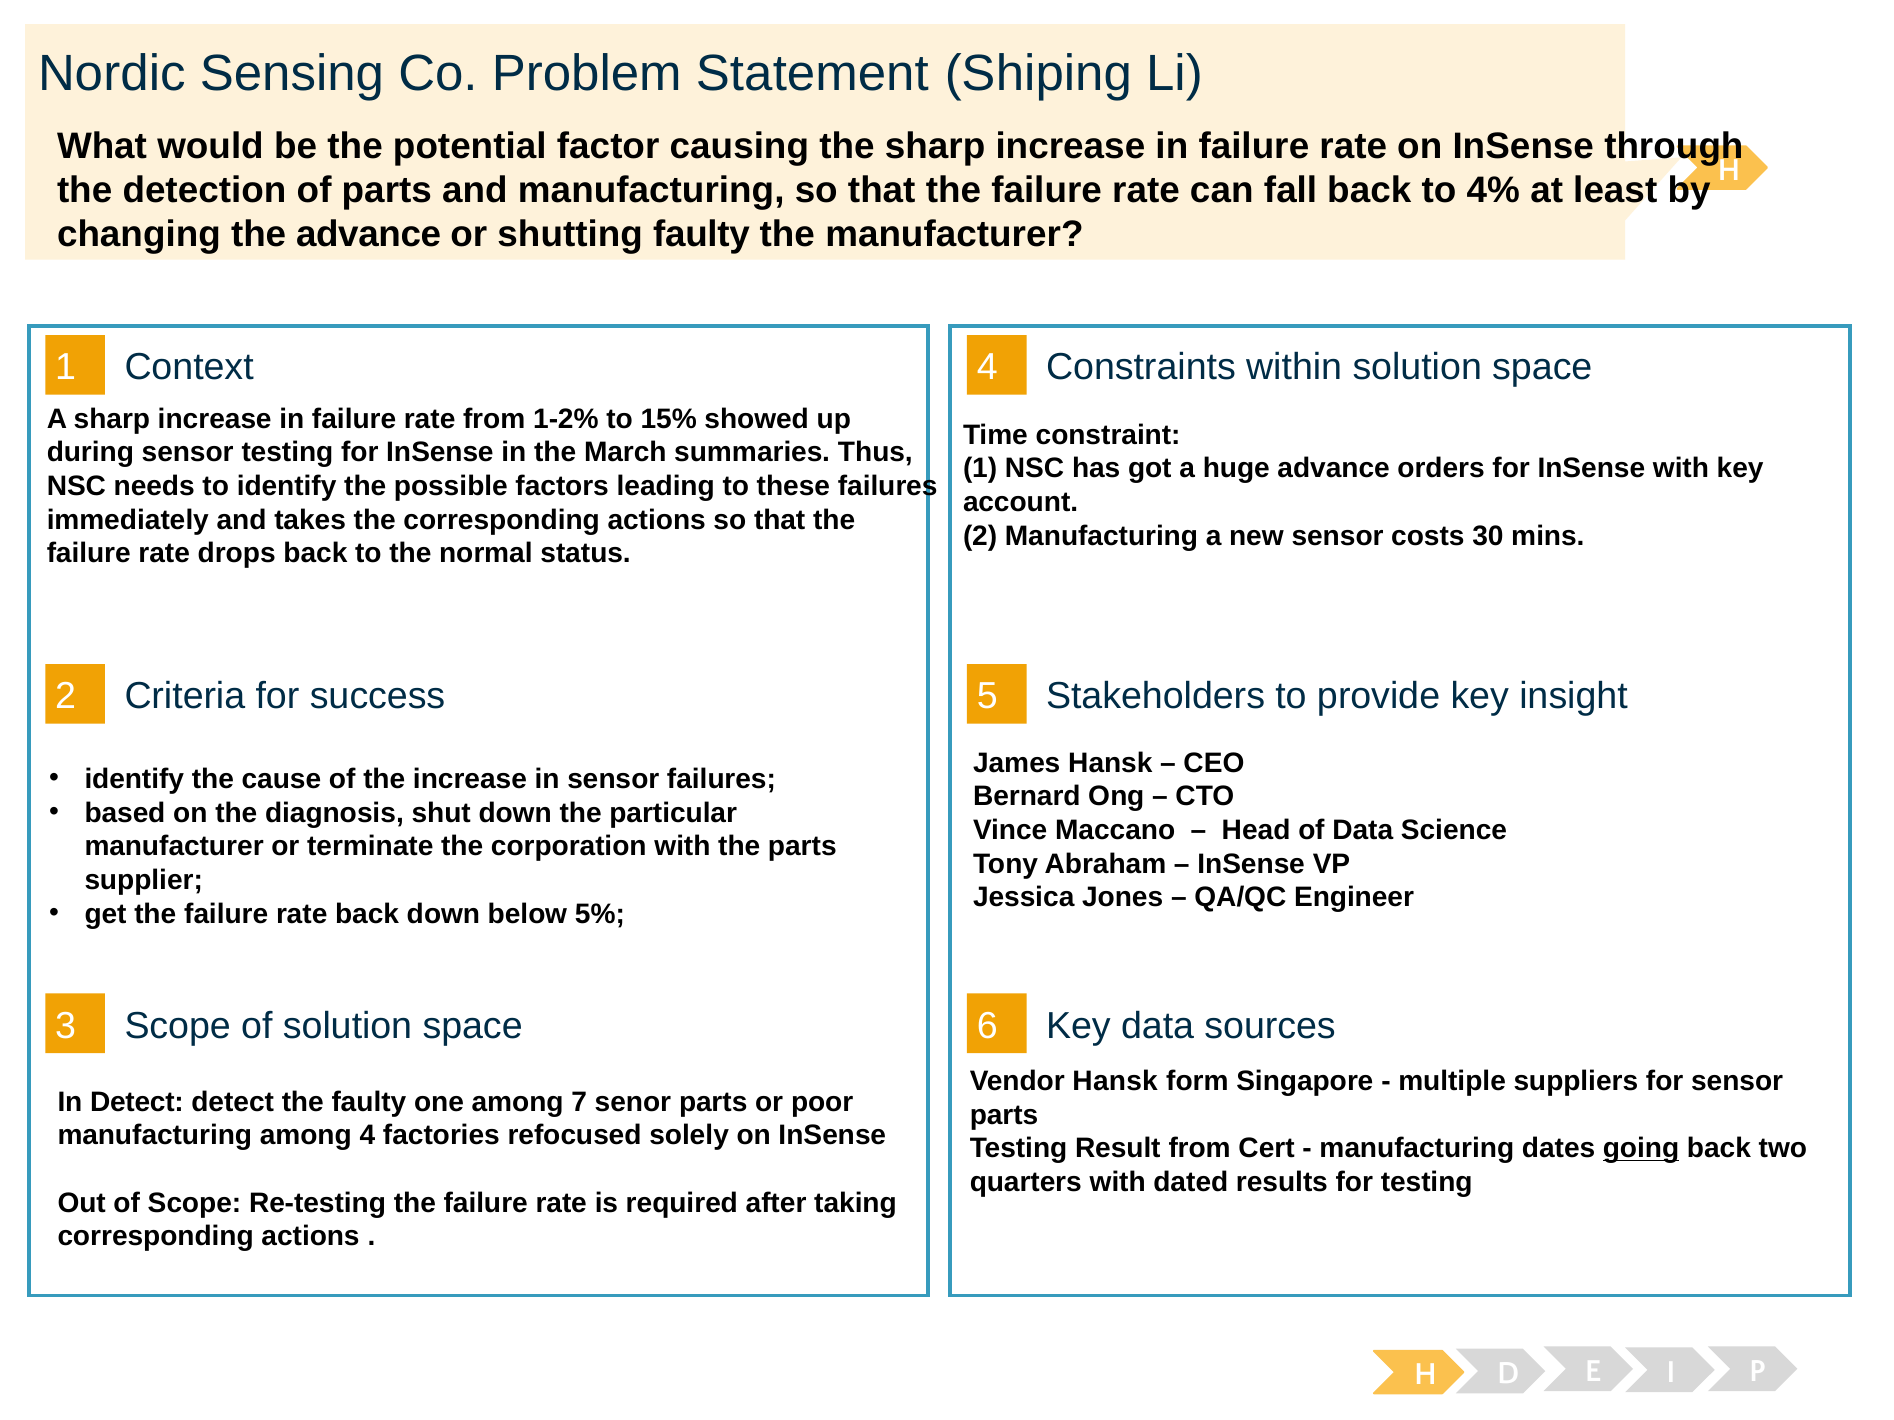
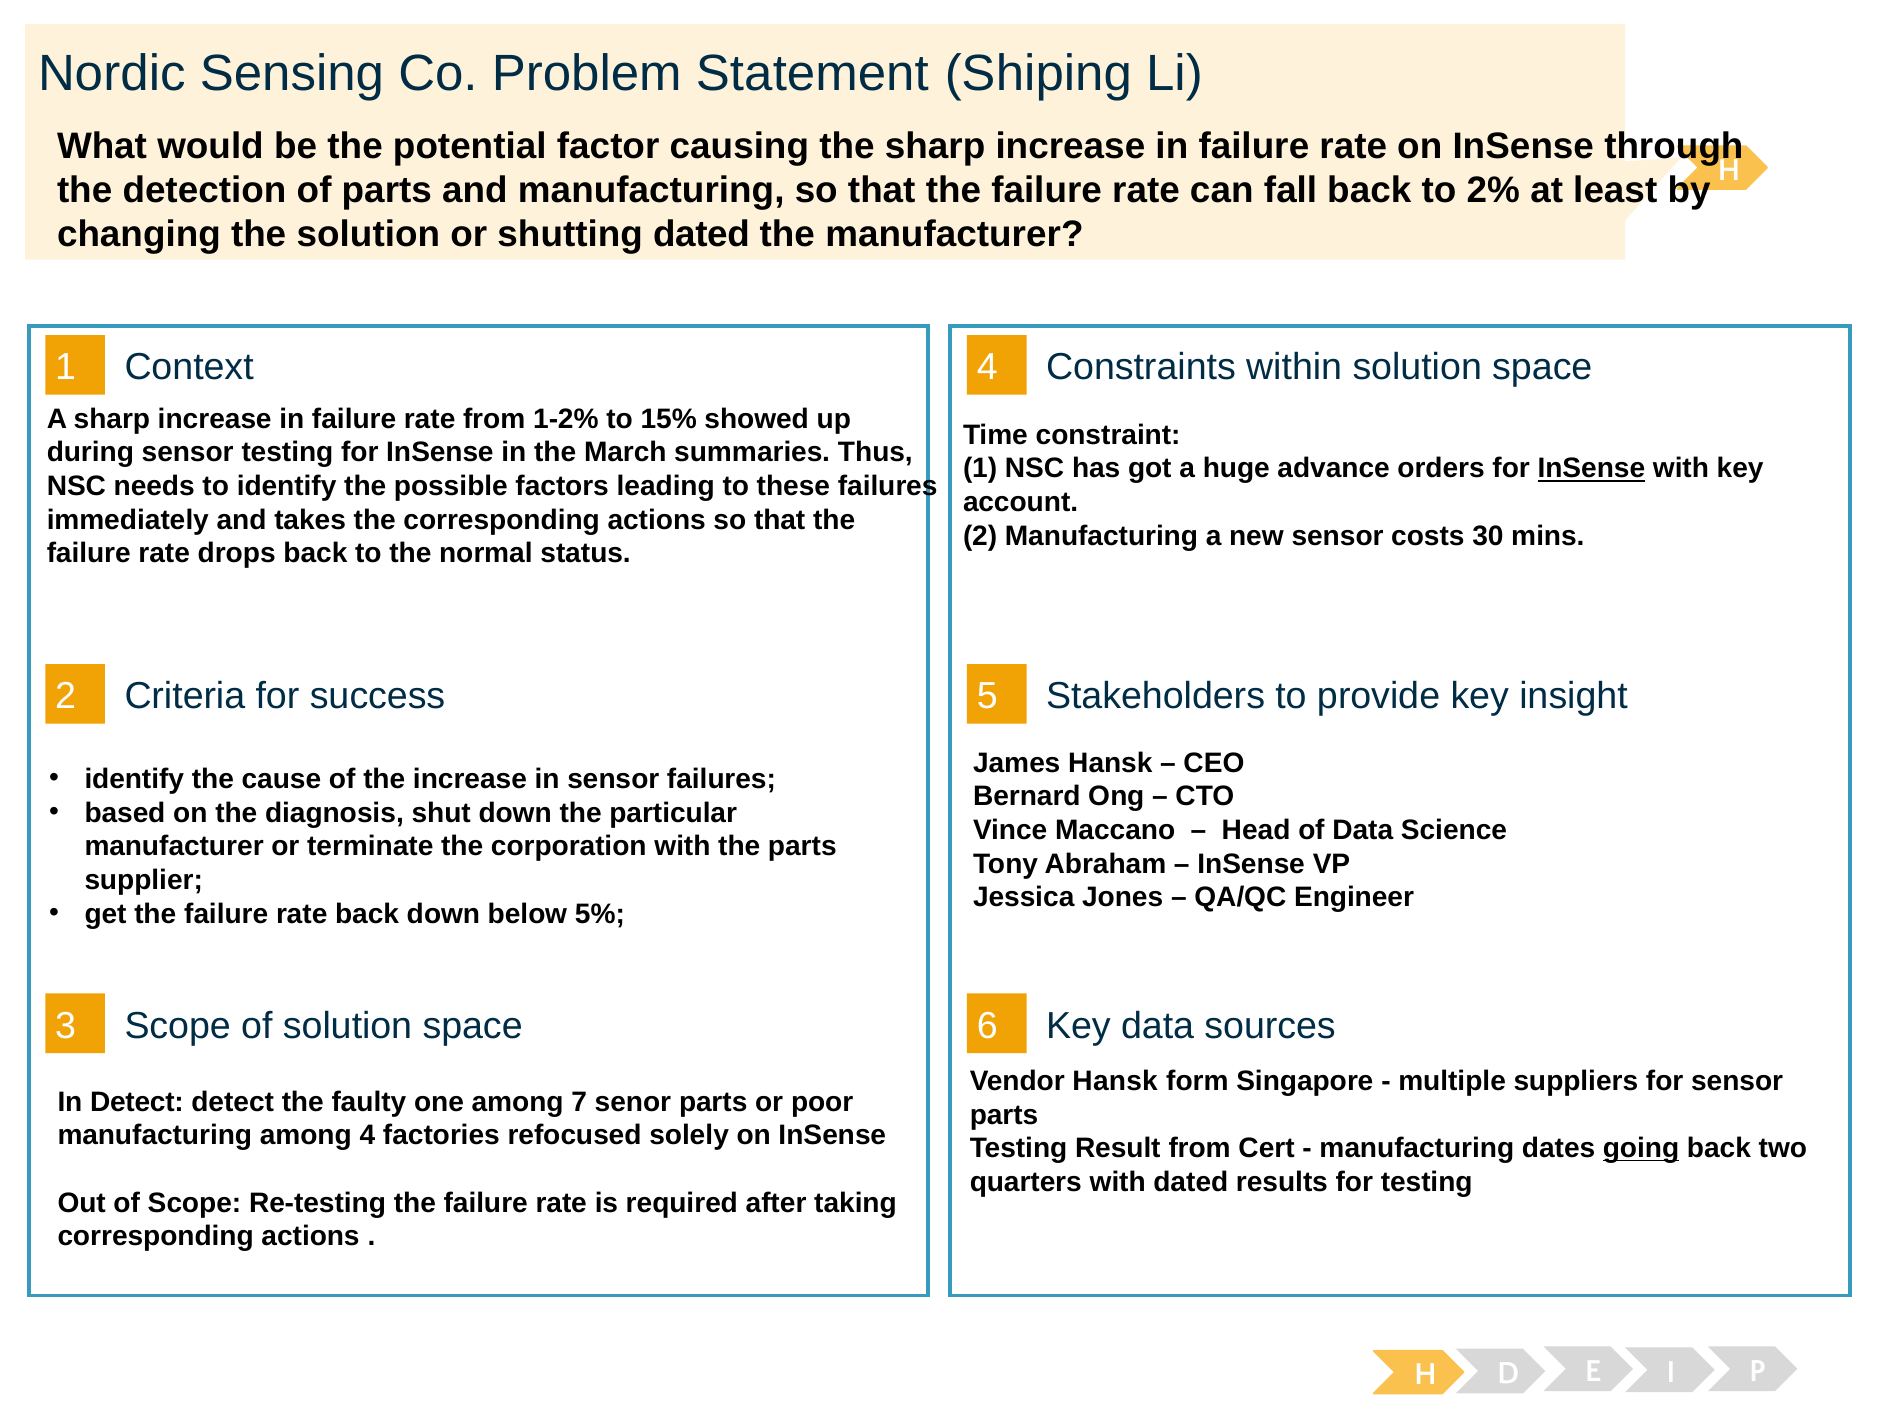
4%: 4% -> 2%
the advance: advance -> solution
shutting faulty: faulty -> dated
InSense at (1591, 469) underline: none -> present
